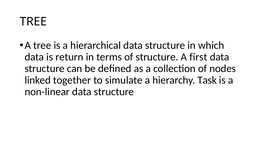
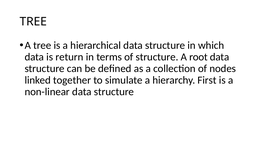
first: first -> root
Task: Task -> First
